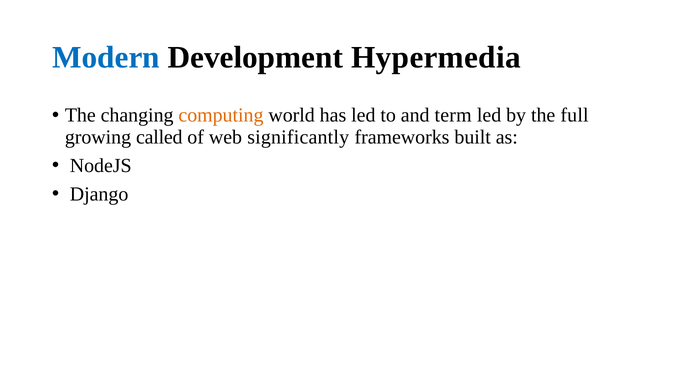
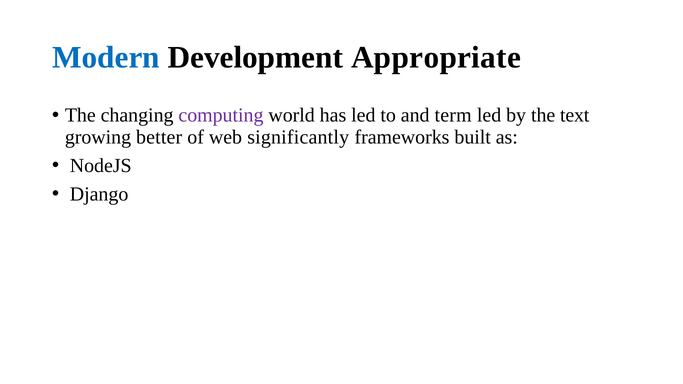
Hypermedia: Hypermedia -> Appropriate
computing colour: orange -> purple
full: full -> text
called: called -> better
